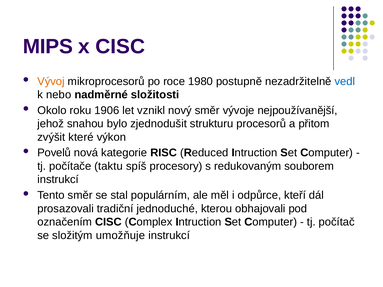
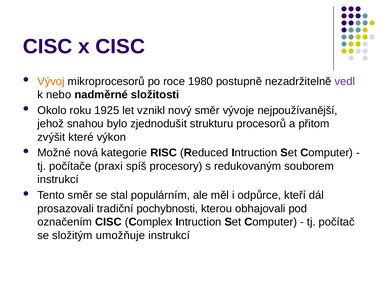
MIPS at (48, 46): MIPS -> CISC
vedl colour: blue -> purple
1906: 1906 -> 1925
Povelů: Povelů -> Možné
taktu: taktu -> praxi
jednoduché: jednoduché -> pochybnosti
